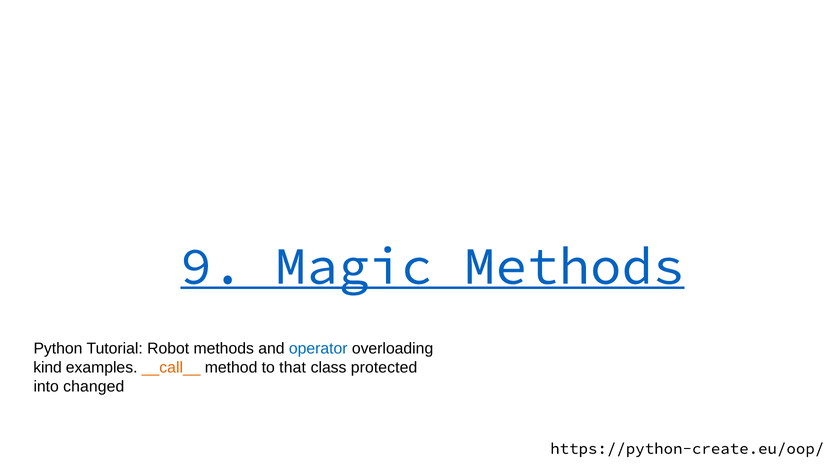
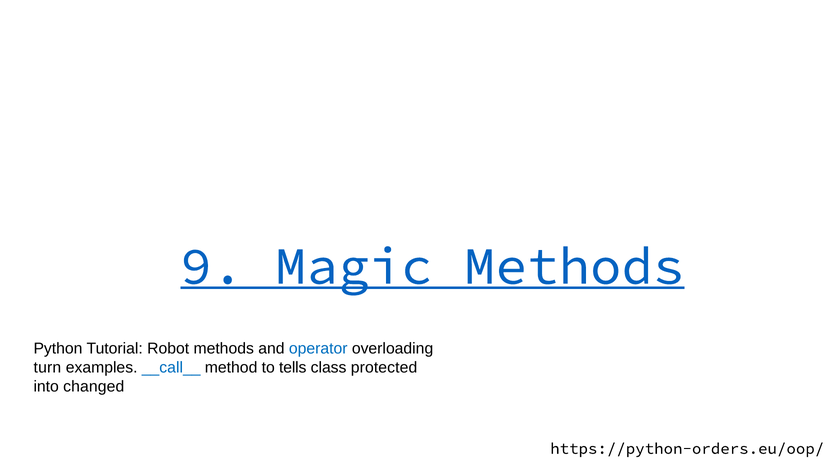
kind: kind -> turn
__call__ colour: orange -> blue
that: that -> tells
https://python-create.eu/oop/: https://python-create.eu/oop/ -> https://python-orders.eu/oop/
